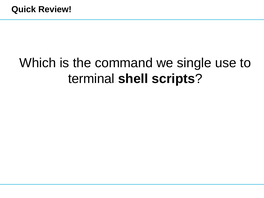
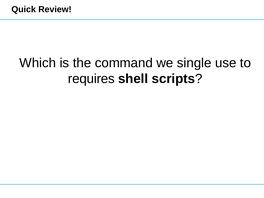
terminal: terminal -> requires
